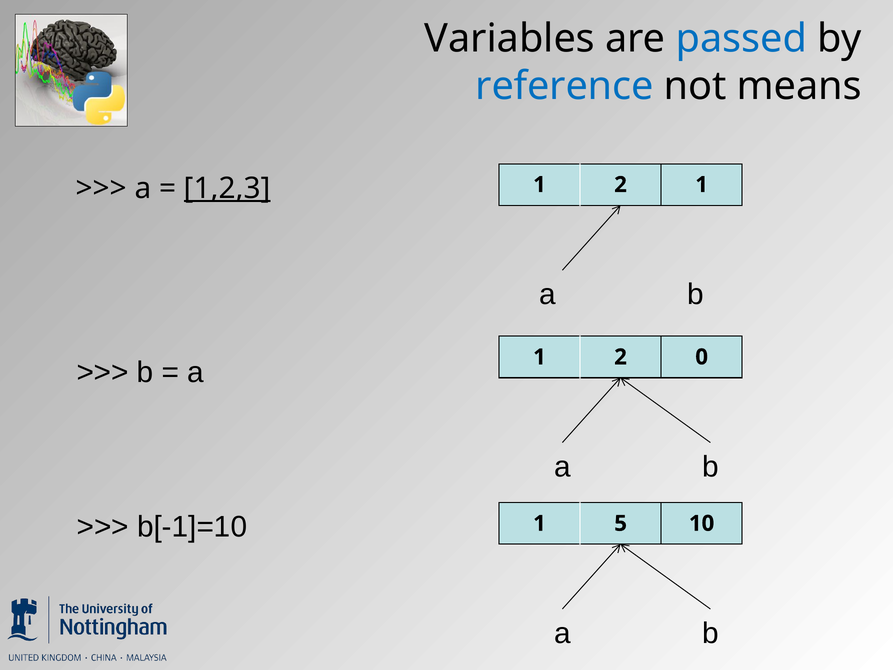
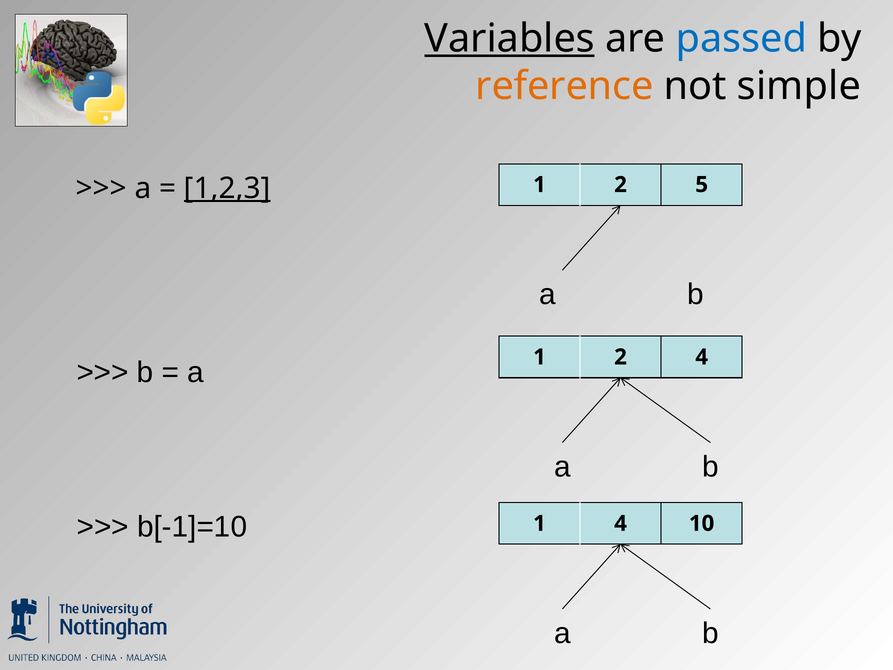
Variables underline: none -> present
reference colour: blue -> orange
means: means -> simple
2 1: 1 -> 5
2 0: 0 -> 4
1 5: 5 -> 4
